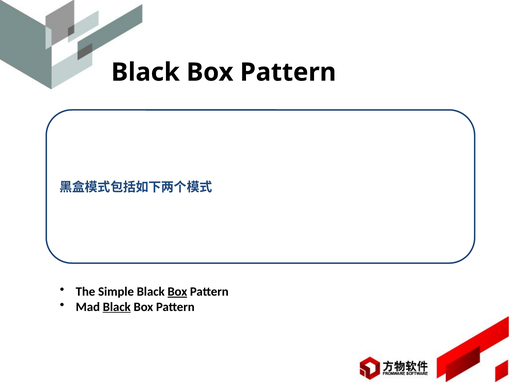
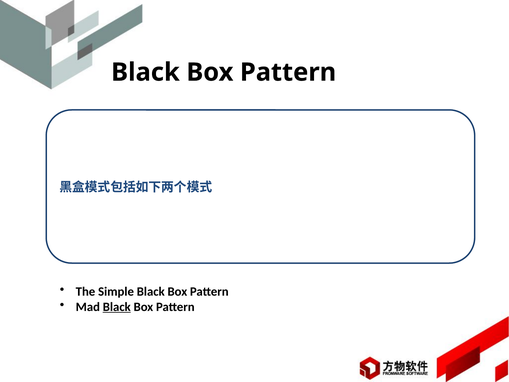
Box at (177, 291) underline: present -> none
